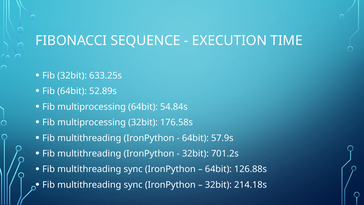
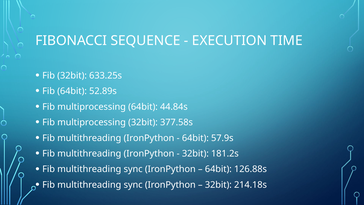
54.84s: 54.84s -> 44.84s
176.58s: 176.58s -> 377.58s
701.2s: 701.2s -> 181.2s
